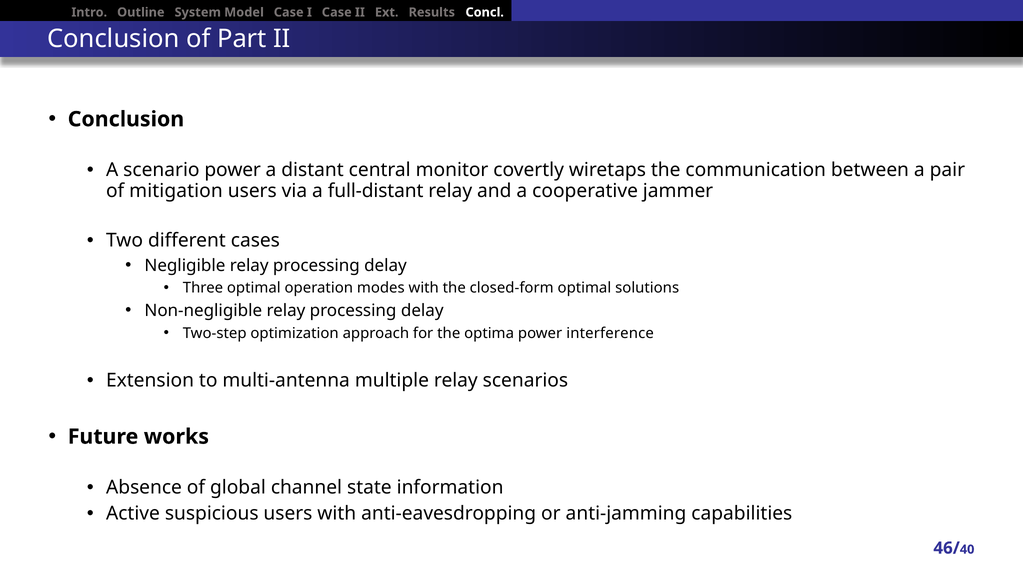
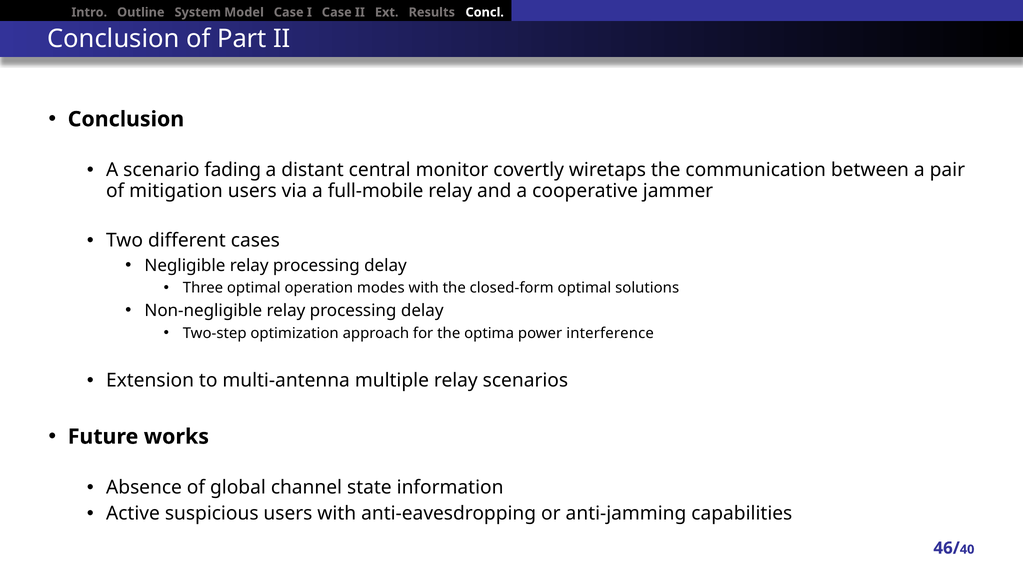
scenario power: power -> fading
full-distant: full-distant -> full-mobile
